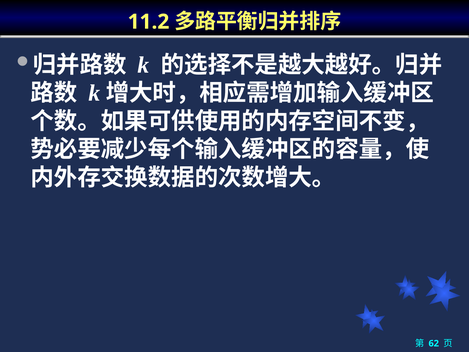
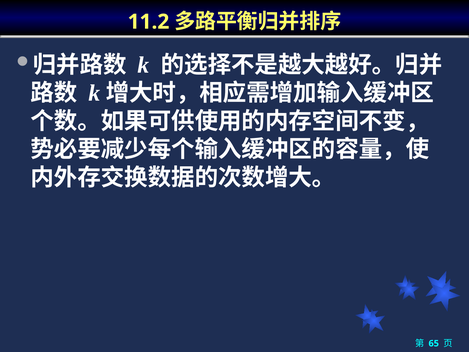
62: 62 -> 65
